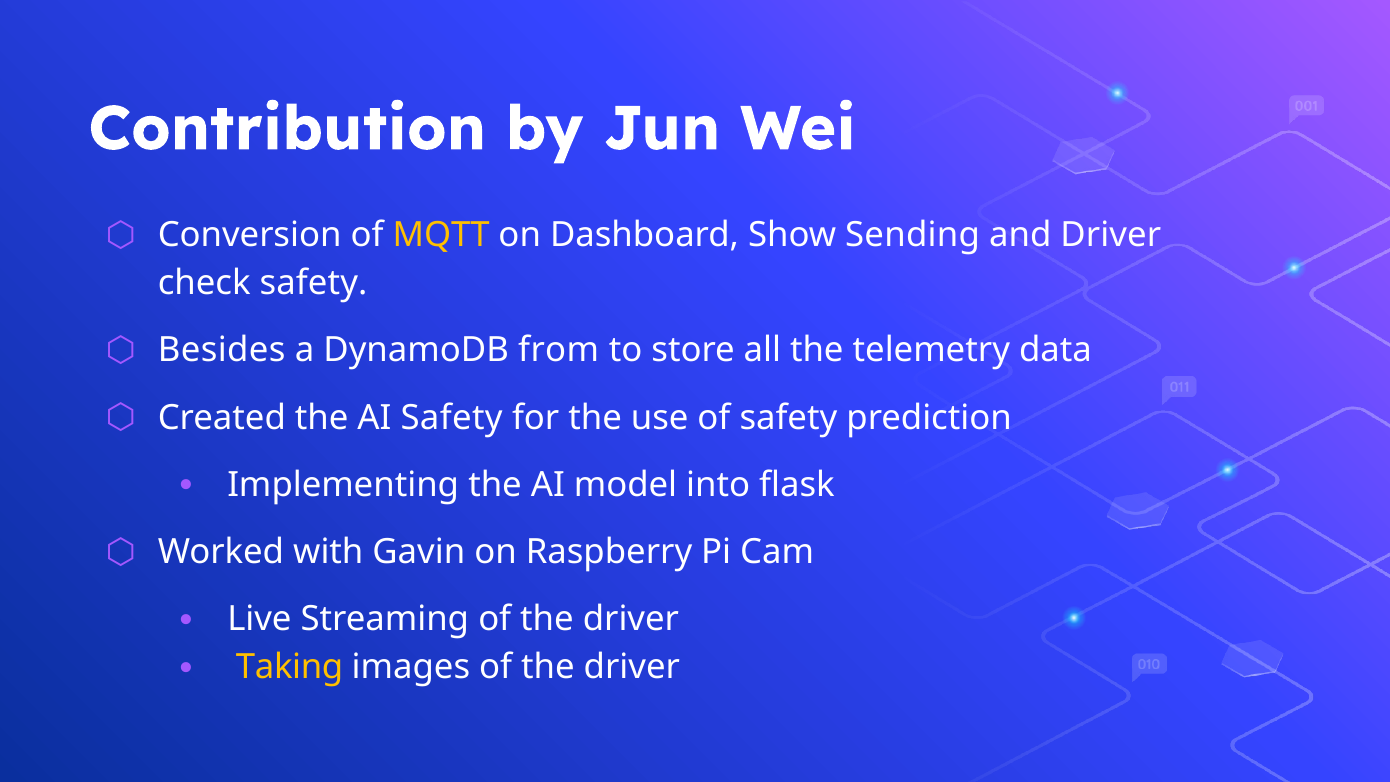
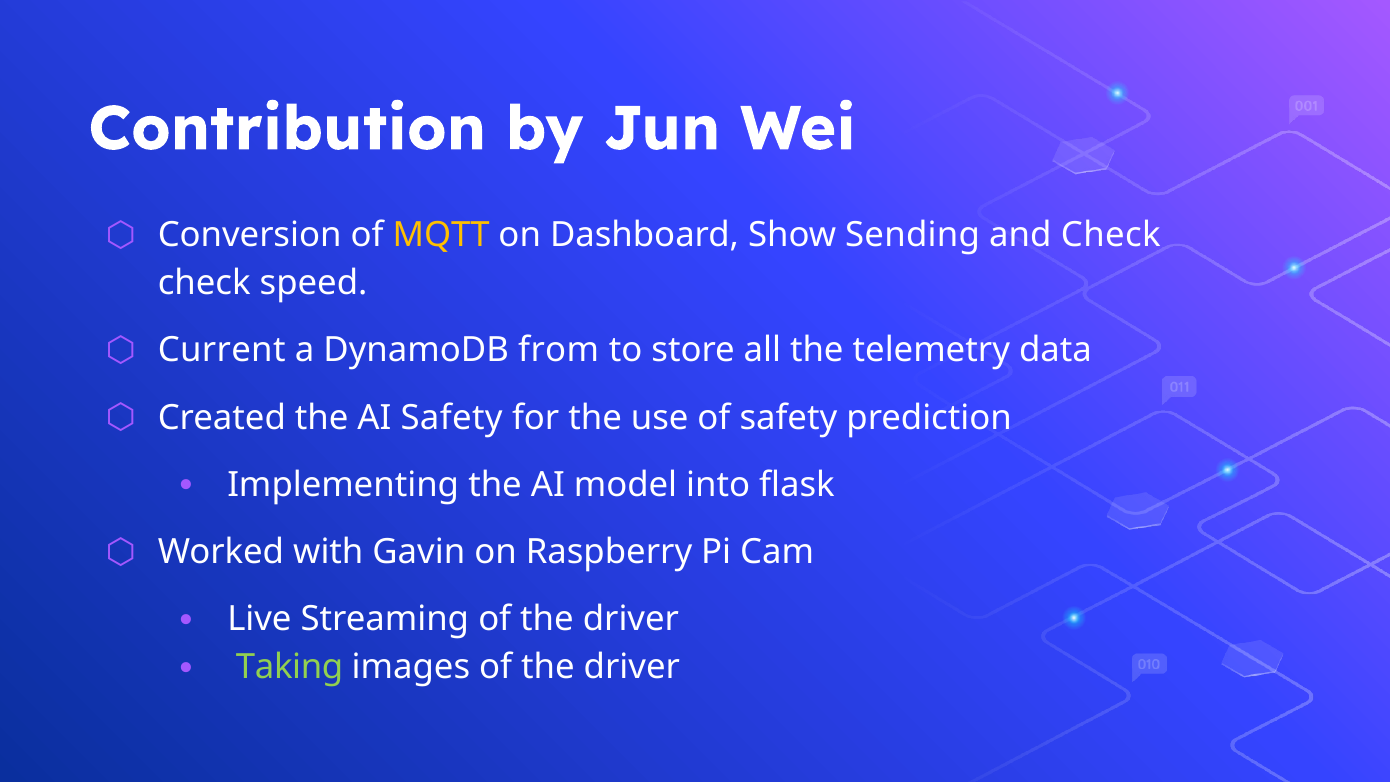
and Driver: Driver -> Check
check safety: safety -> speed
Besides: Besides -> Current
Taking colour: yellow -> light green
